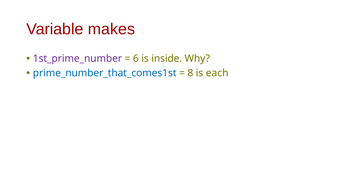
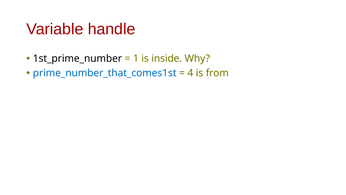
makes: makes -> handle
1st_prime_number colour: purple -> black
6: 6 -> 1
8: 8 -> 4
each: each -> from
